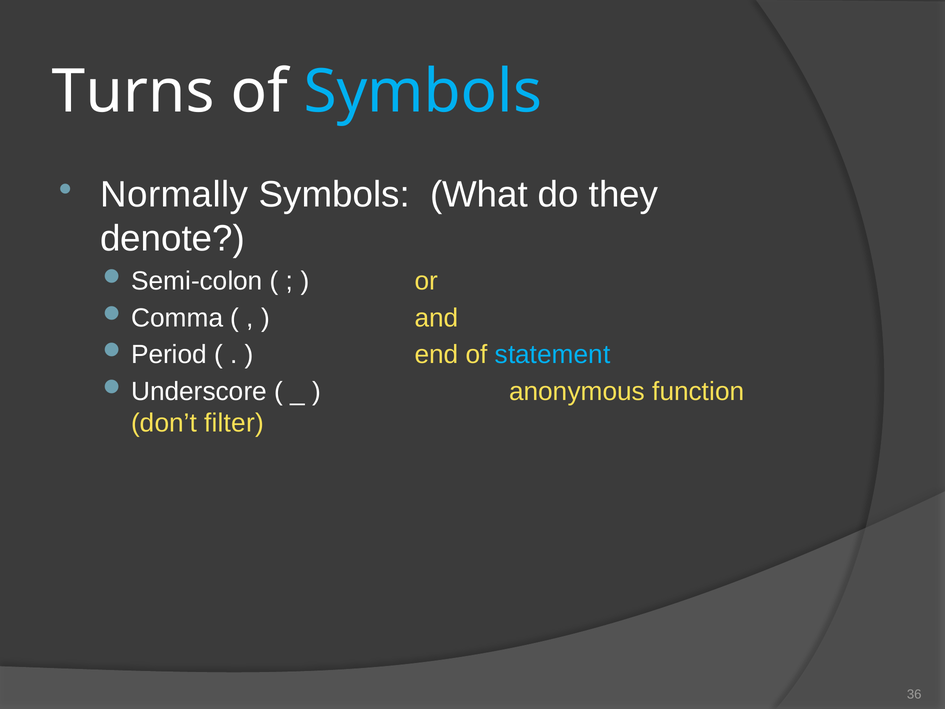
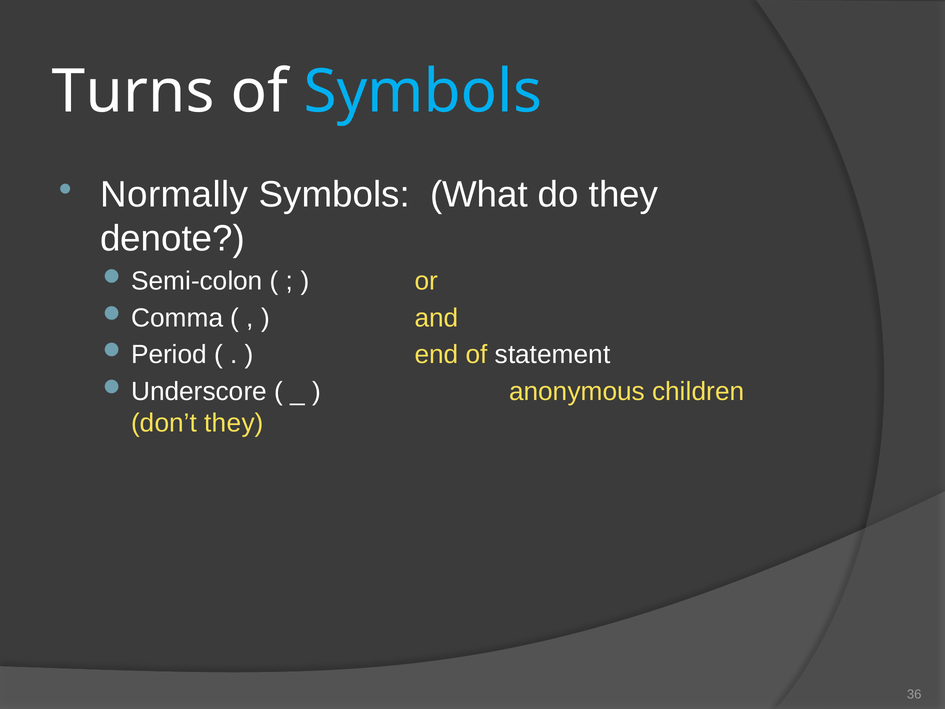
statement colour: light blue -> white
function: function -> children
don’t filter: filter -> they
